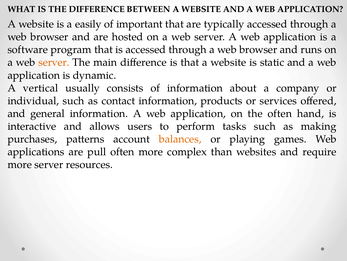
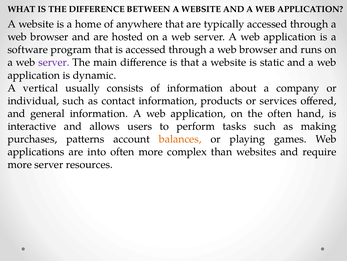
easily: easily -> home
important: important -> anywhere
server at (54, 62) colour: orange -> purple
pull: pull -> into
